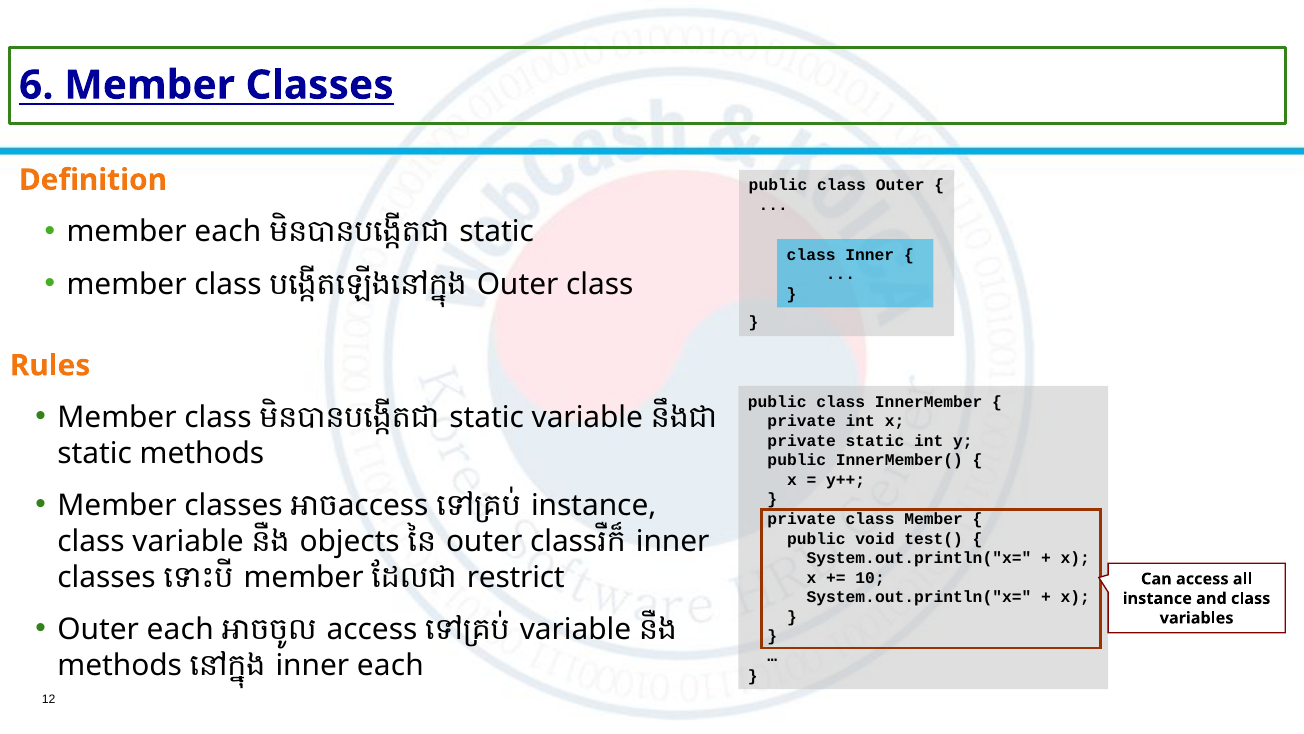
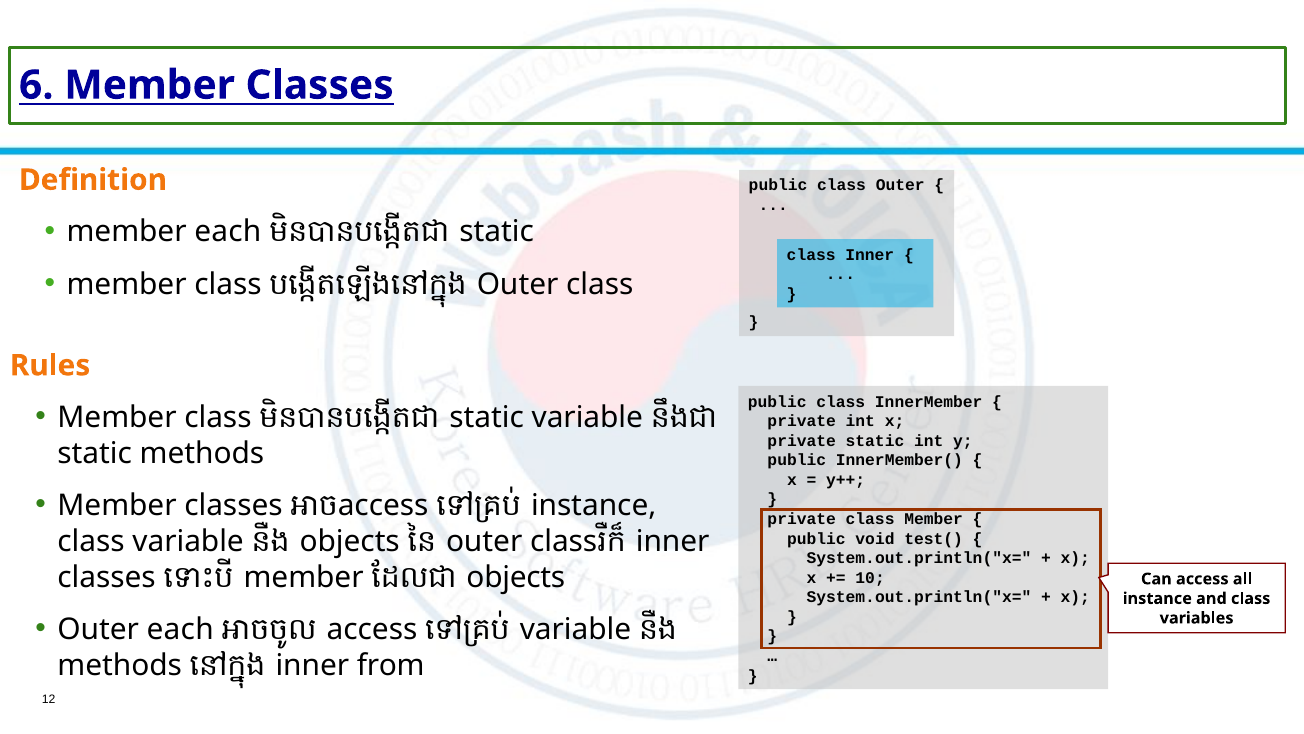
restrict at (516, 577): restrict -> objects
inner each: each -> from
